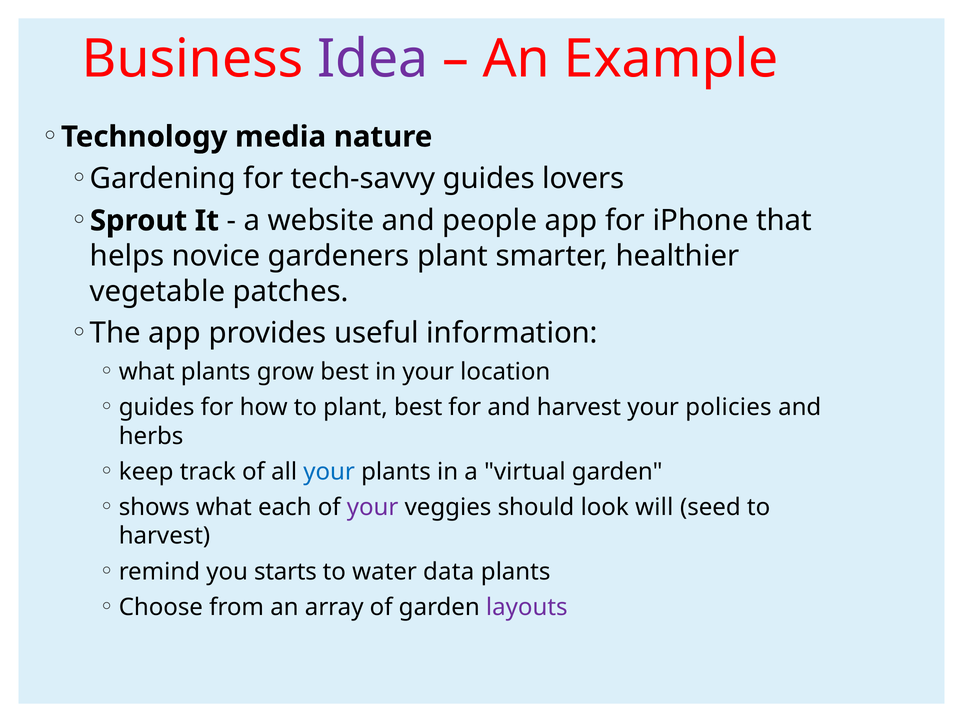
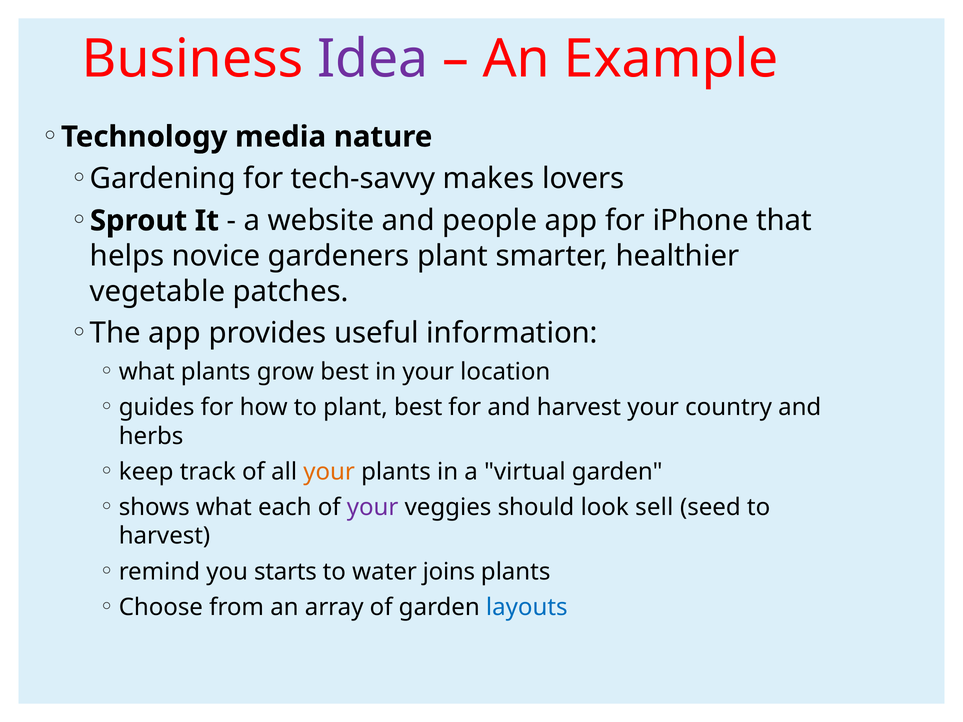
tech-savvy guides: guides -> makes
policies: policies -> country
your at (329, 472) colour: blue -> orange
will: will -> sell
data: data -> joins
layouts colour: purple -> blue
